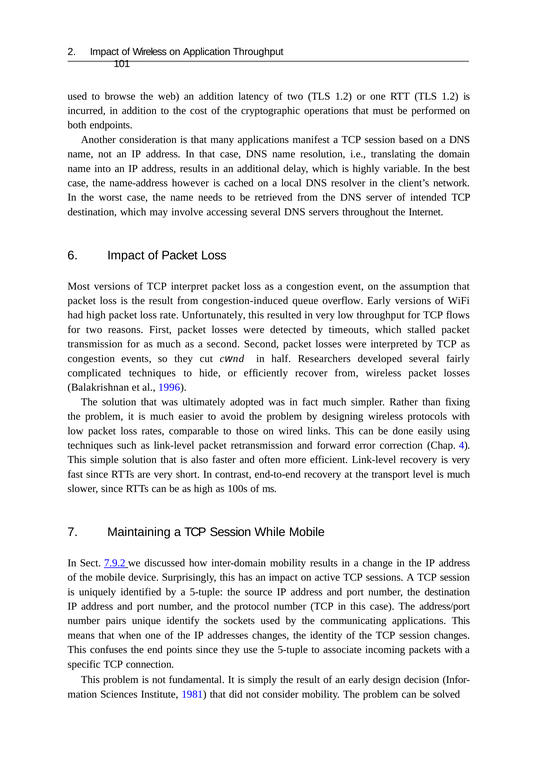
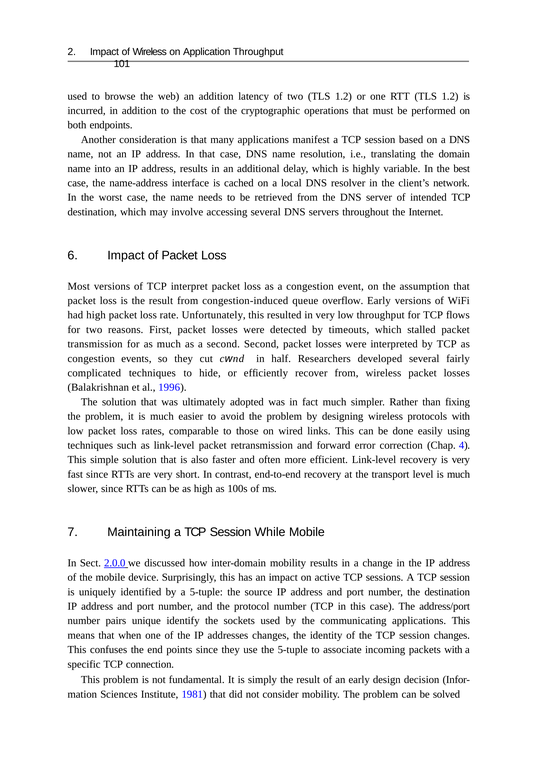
however: however -> interface
7.9.2: 7.9.2 -> 2.0.0
